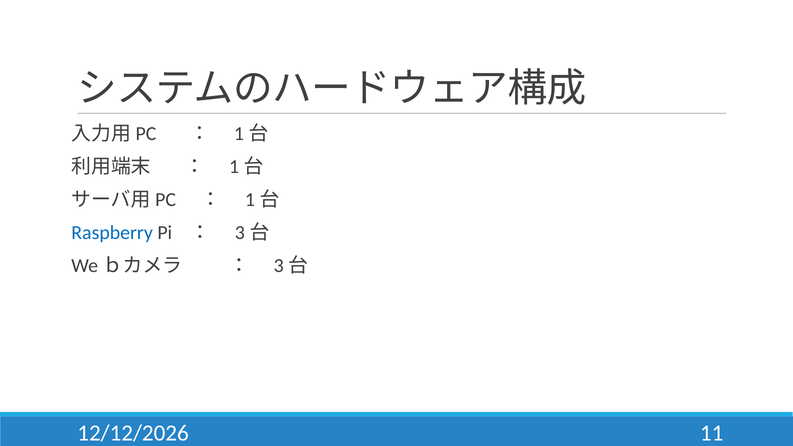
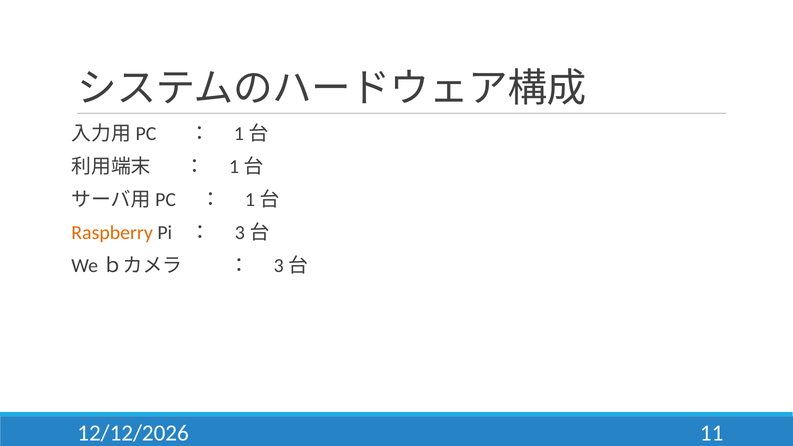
Raspberry colour: blue -> orange
